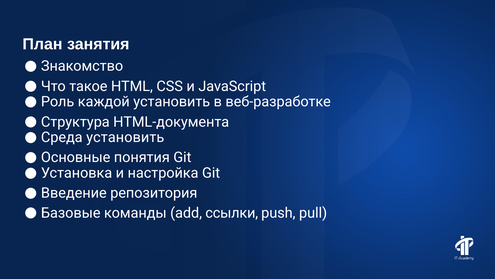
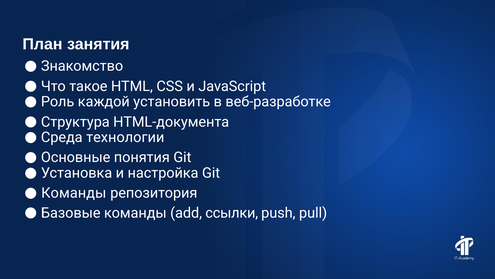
Среда установить: установить -> технологии
Введение at (74, 193): Введение -> Команды
